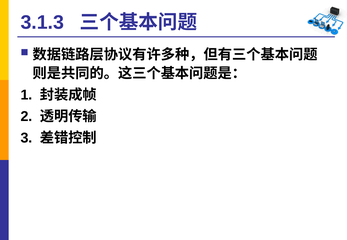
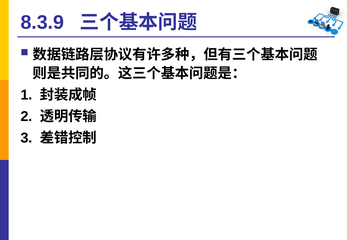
3.1.3: 3.1.3 -> 8.3.9
